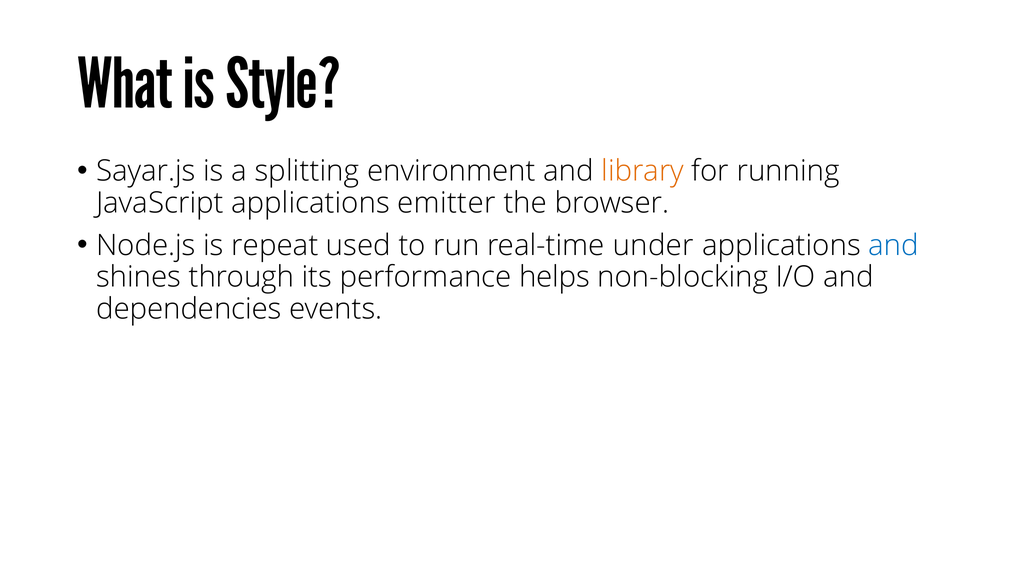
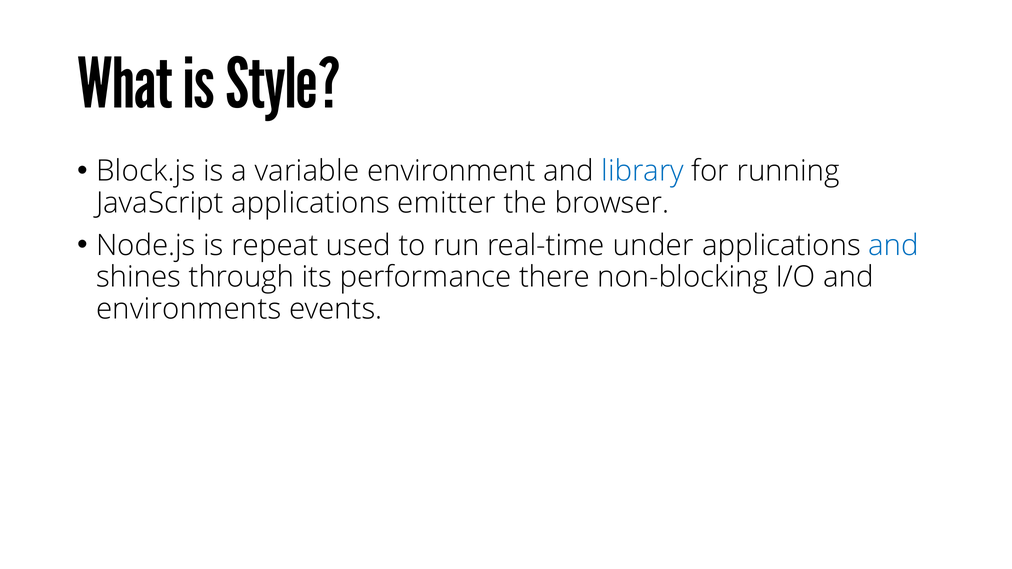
Sayar.js: Sayar.js -> Block.js
splitting: splitting -> variable
library colour: orange -> blue
helps: helps -> there
dependencies: dependencies -> environments
